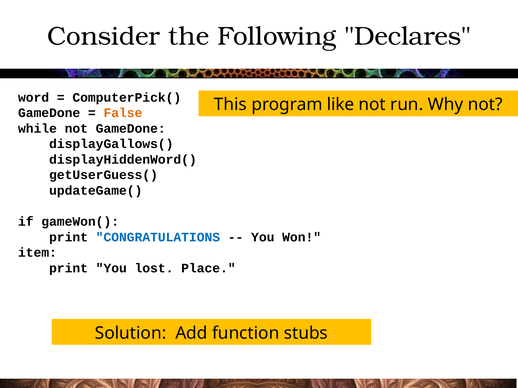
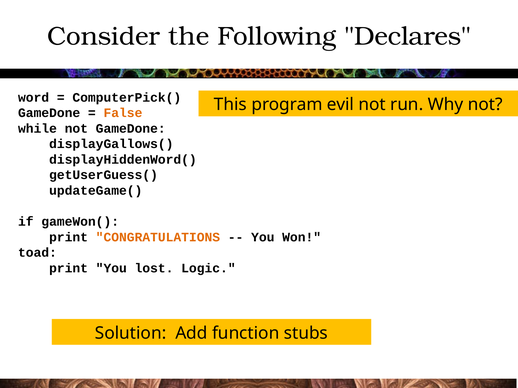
like: like -> evil
CONGRATULATIONS colour: blue -> orange
item: item -> toad
Place: Place -> Logic
